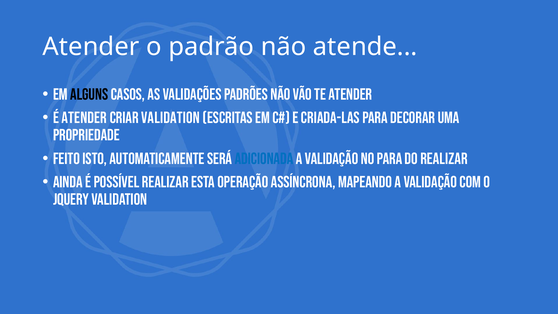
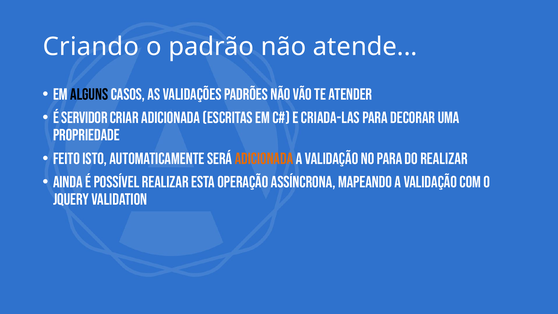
Atender at (91, 47): Atender -> Criando
É atender: atender -> servidor
criar validation: validation -> adicionada
adicionada at (264, 159) colour: blue -> orange
